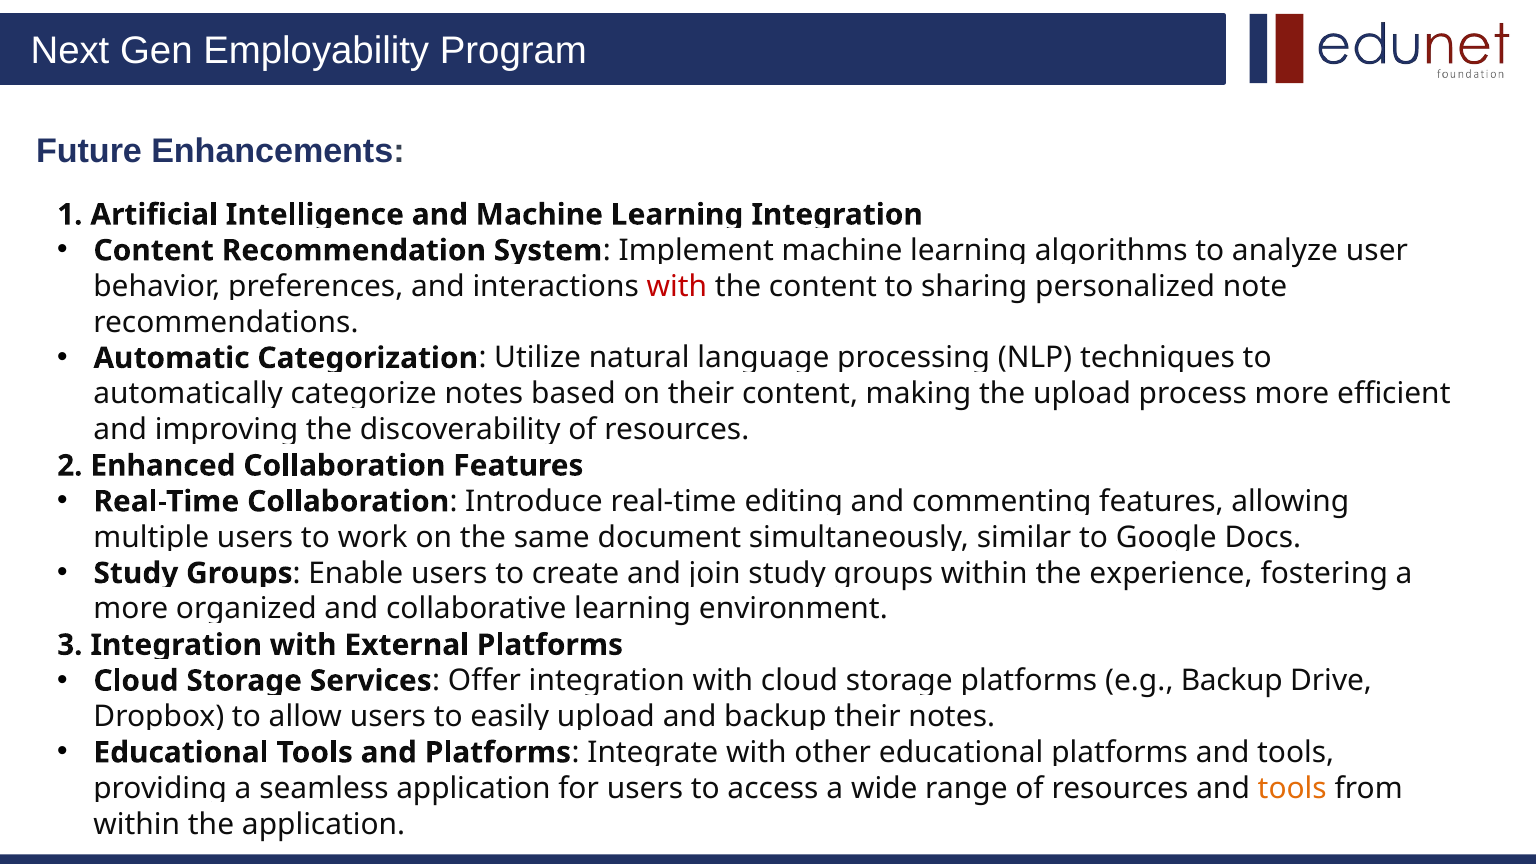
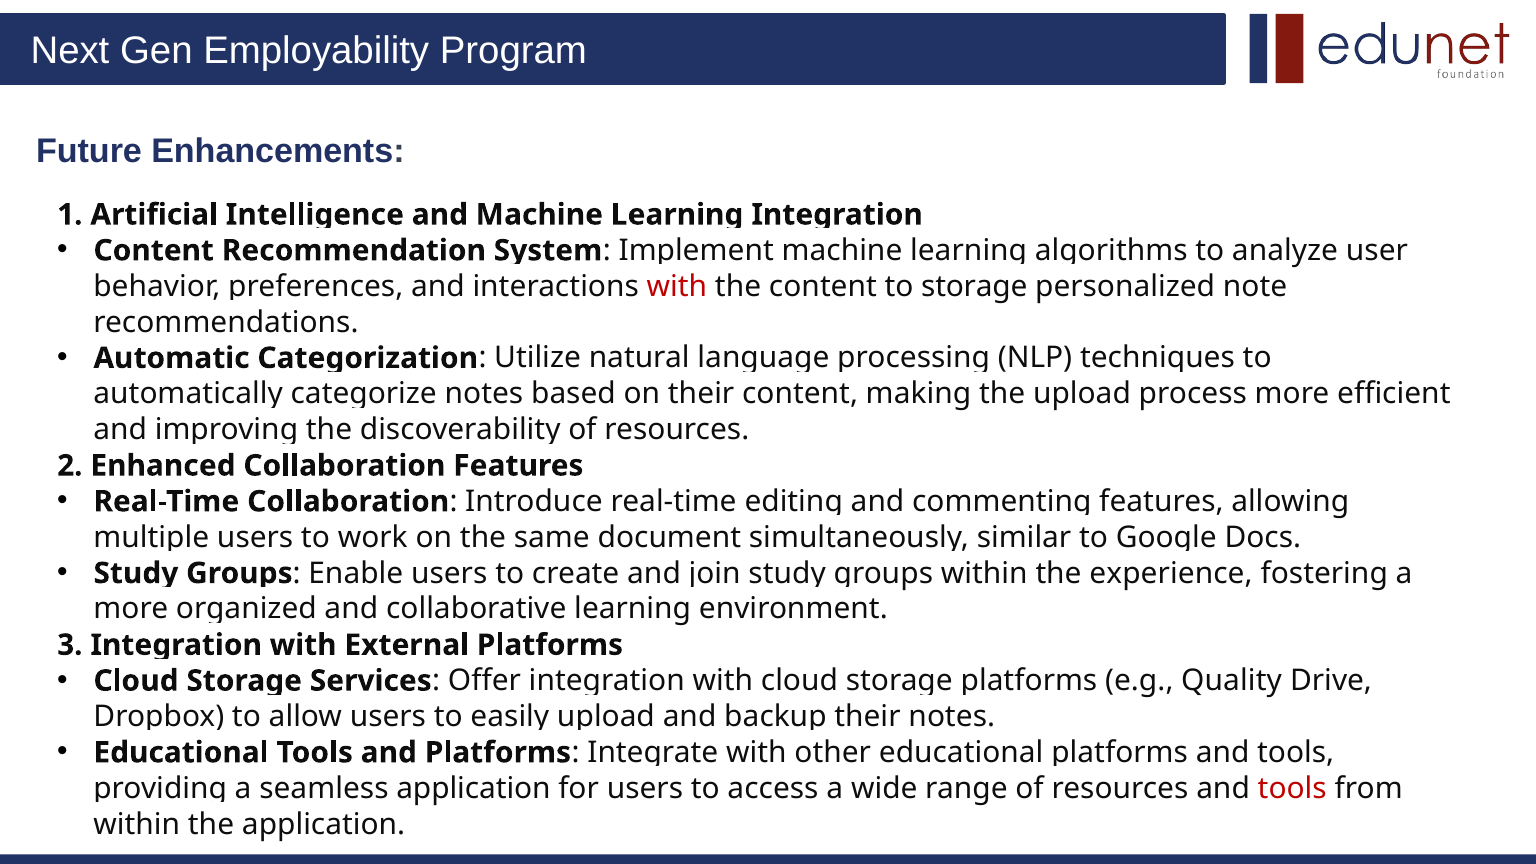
to sharing: sharing -> storage
e.g Backup: Backup -> Quality
tools at (1292, 788) colour: orange -> red
